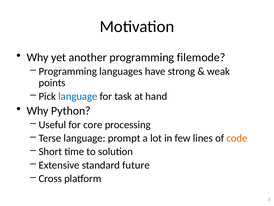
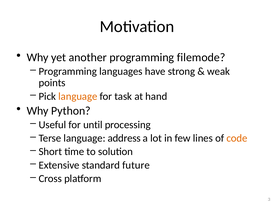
language at (78, 96) colour: blue -> orange
core: core -> until
prompt: prompt -> address
